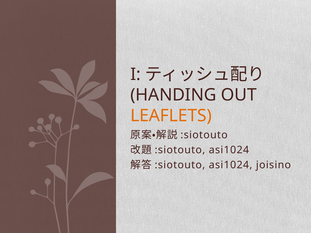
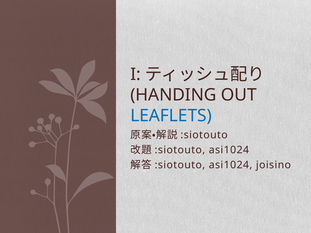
LEAFLETS colour: orange -> blue
